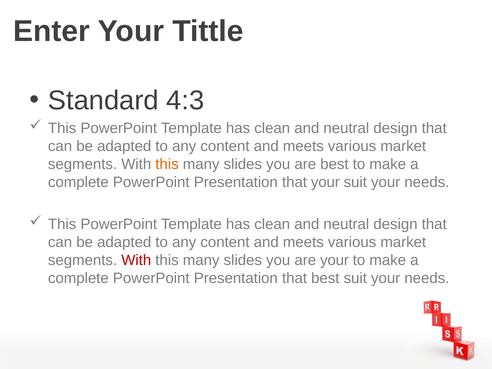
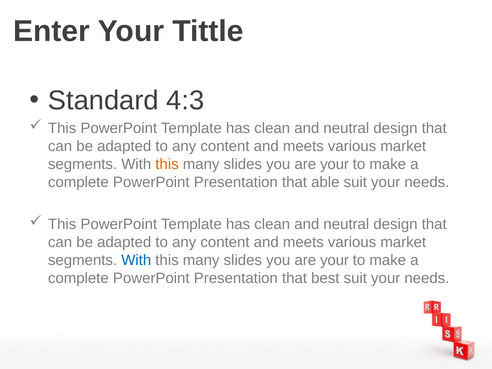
best at (334, 164): best -> your
that your: your -> able
With at (136, 260) colour: red -> blue
